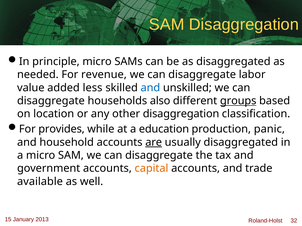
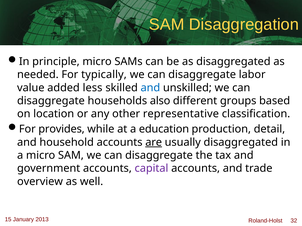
revenue: revenue -> typically
groups underline: present -> none
other disaggregation: disaggregation -> representative
panic: panic -> detail
capital colour: orange -> purple
available: available -> overview
